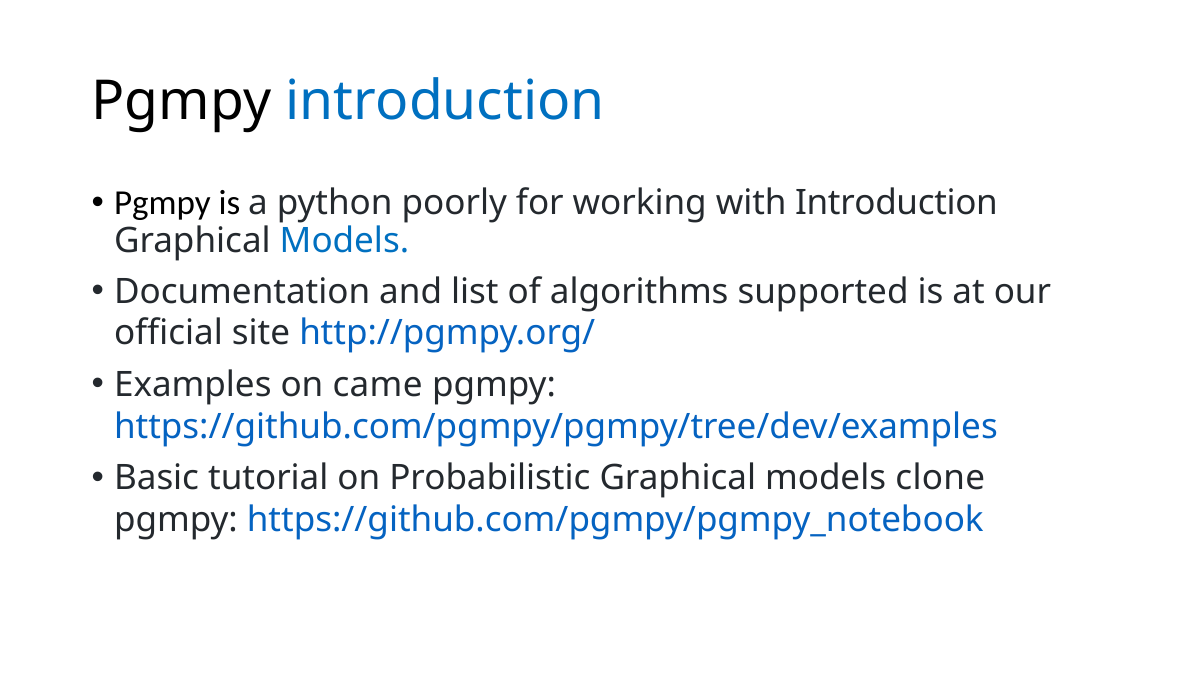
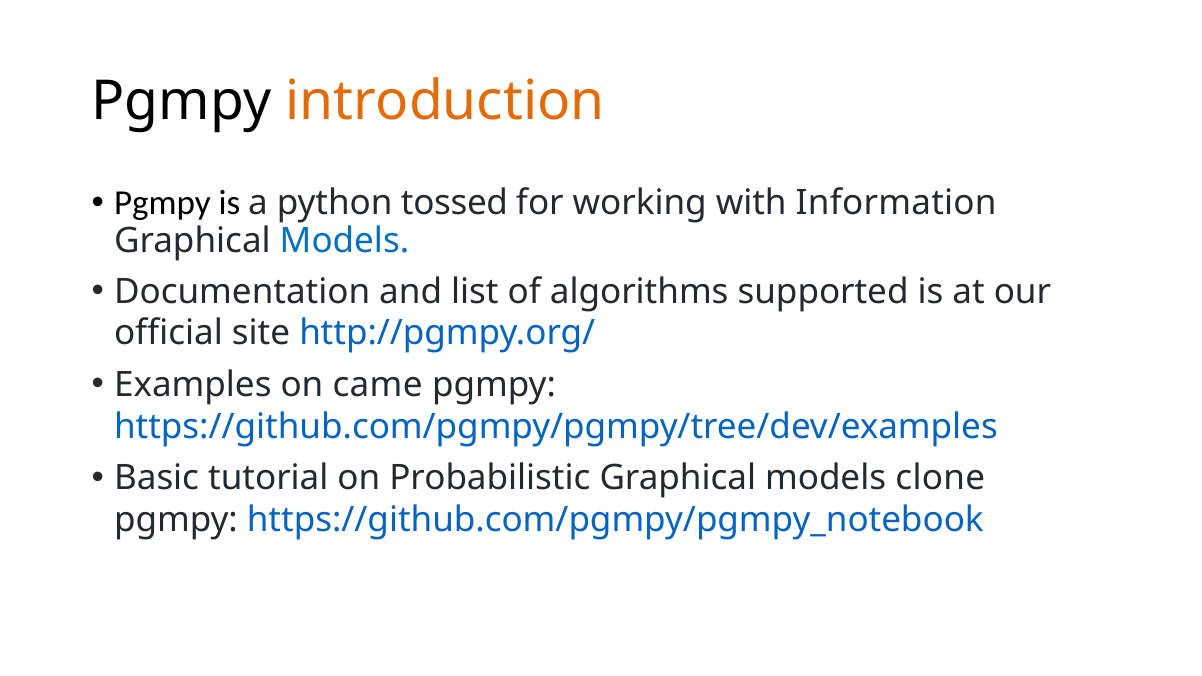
introduction at (445, 101) colour: blue -> orange
poorly: poorly -> tossed
with Introduction: Introduction -> Information
